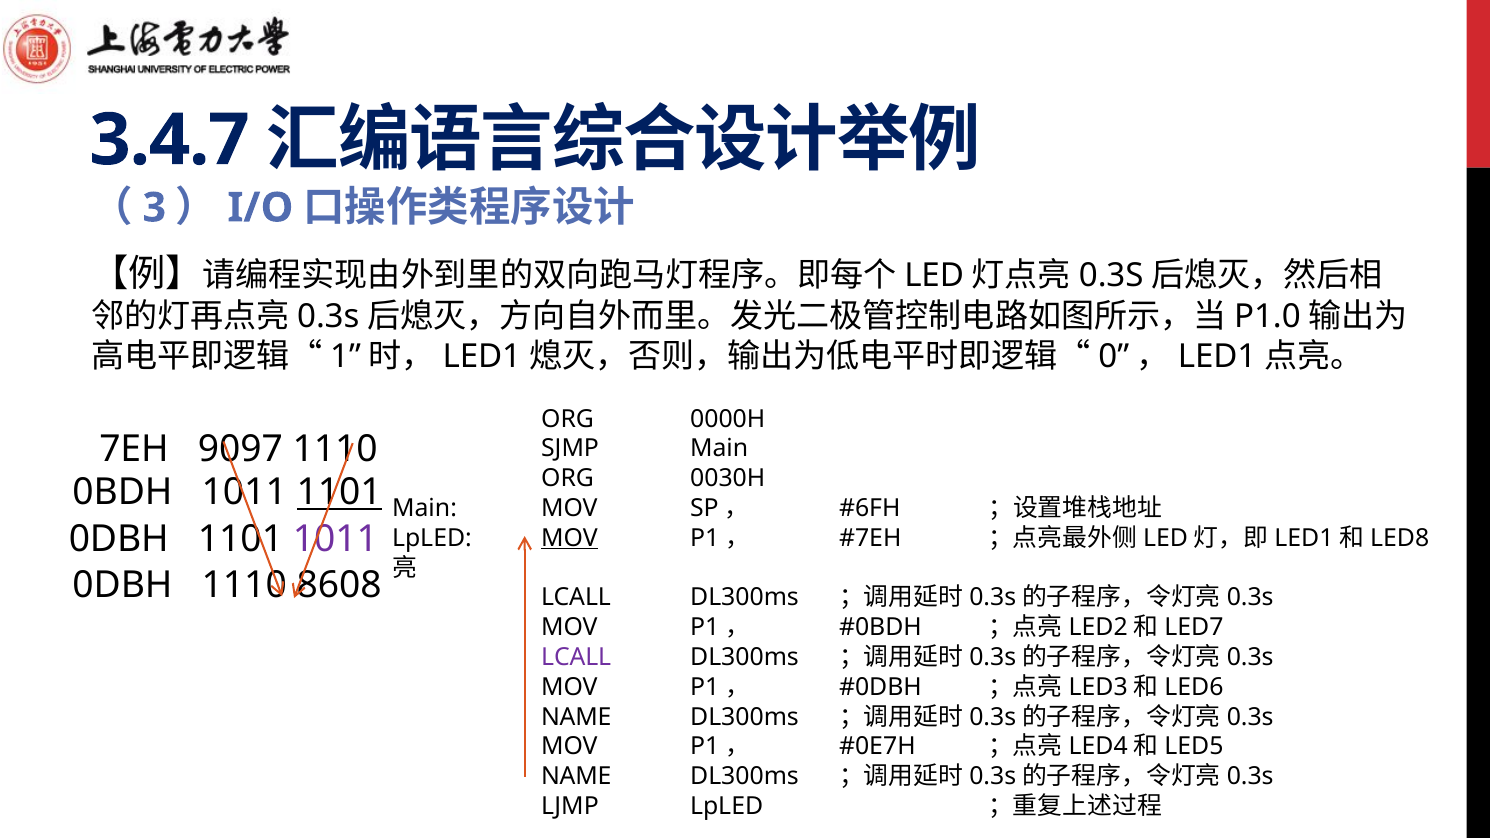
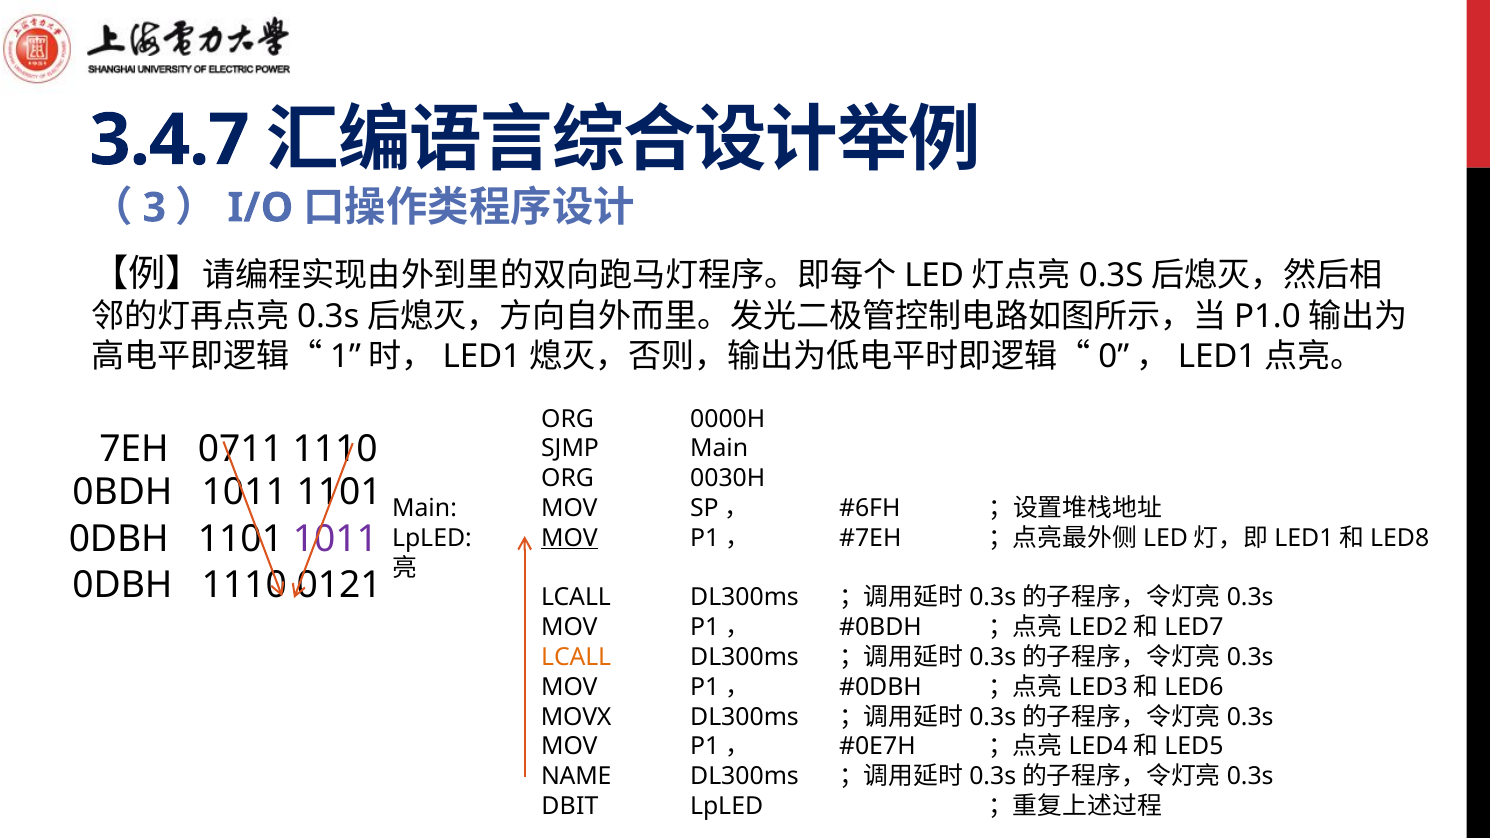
9097: 9097 -> 0711
1101 at (339, 493) underline: present -> none
8608: 8608 -> 0121
LCALL at (576, 657) colour: purple -> orange
NAME at (576, 717): NAME -> MOVX
LJMP: LJMP -> DBIT
